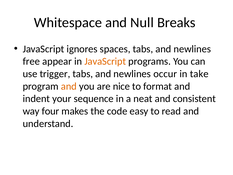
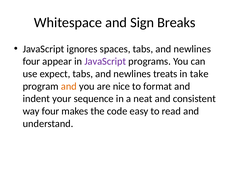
Null: Null -> Sign
free at (31, 61): free -> four
JavaScript at (105, 61) colour: orange -> purple
trigger: trigger -> expect
occur: occur -> treats
